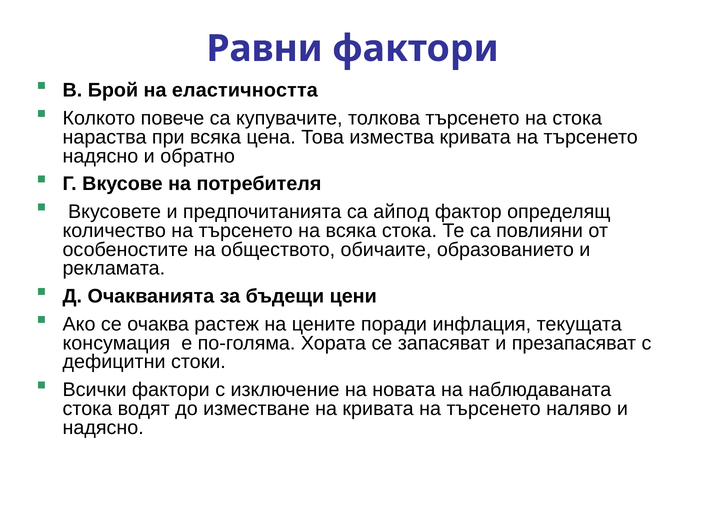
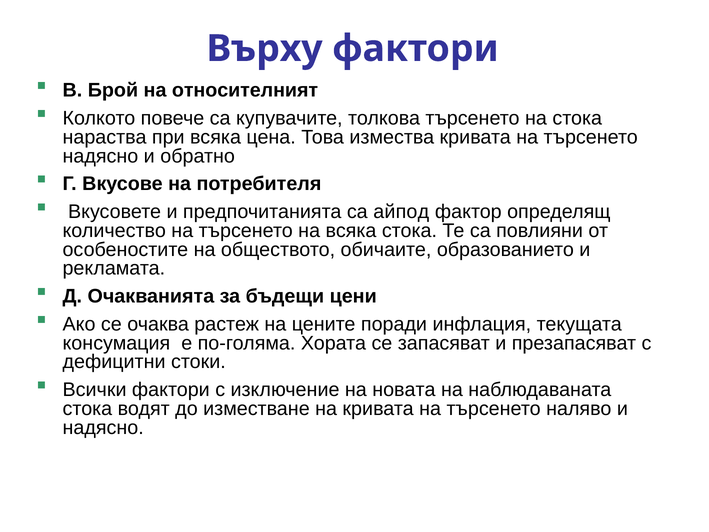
Равни: Равни -> Върху
еластичността: еластичността -> относителният
